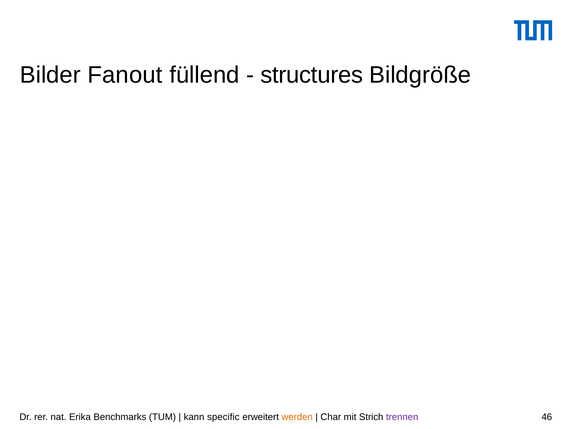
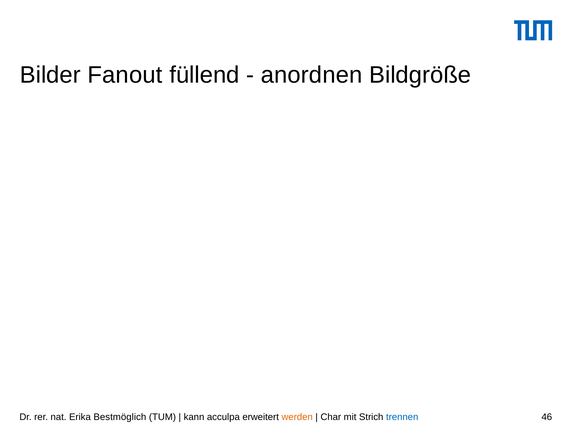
structures: structures -> anordnen
Benchmarks: Benchmarks -> Bestmöglich
specific: specific -> acculpa
trennen colour: purple -> blue
